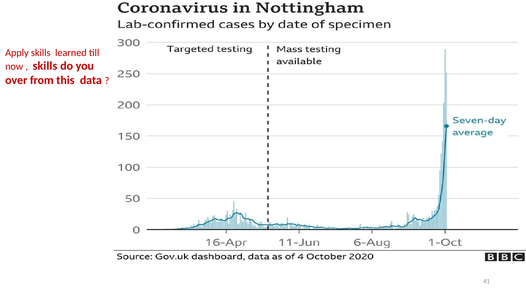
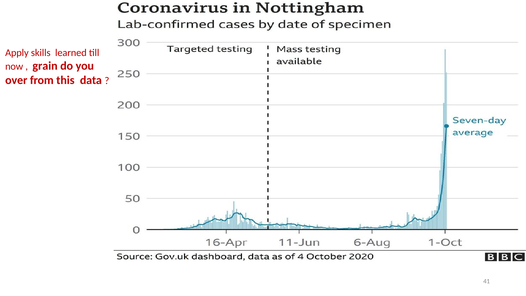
skills at (45, 66): skills -> grain
